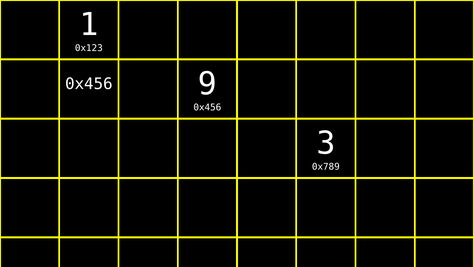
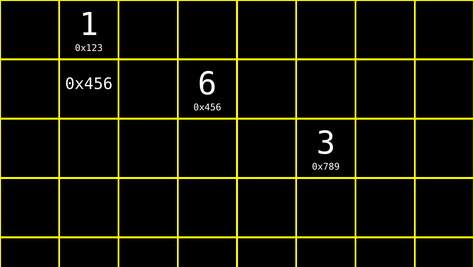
9: 9 -> 6
